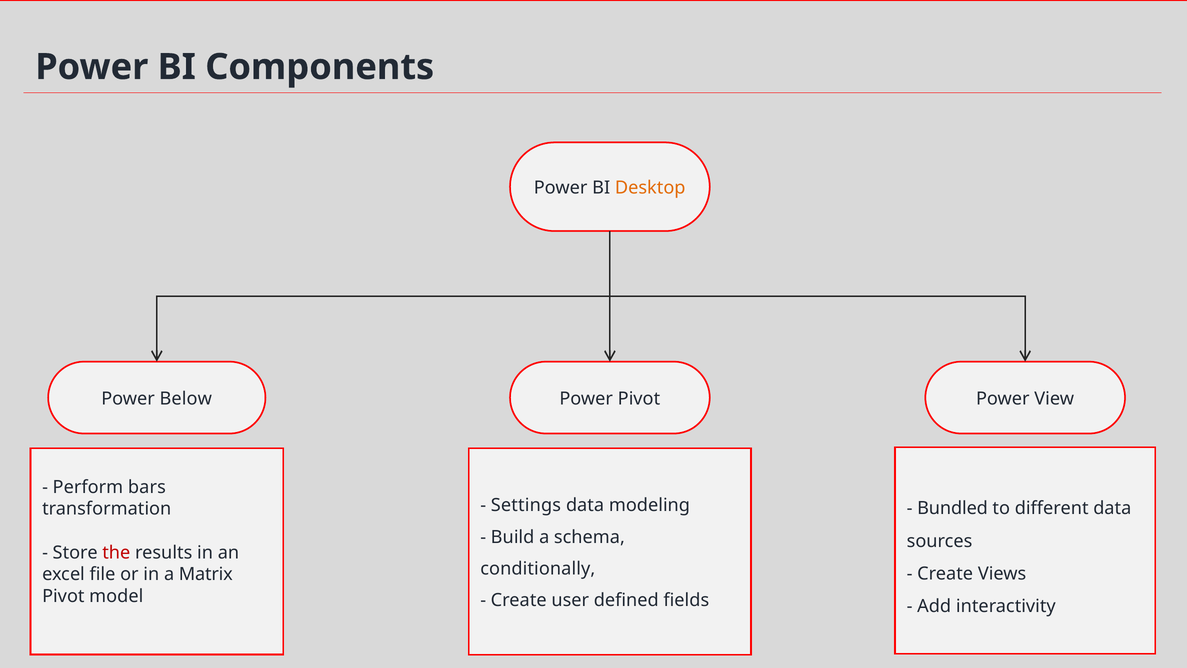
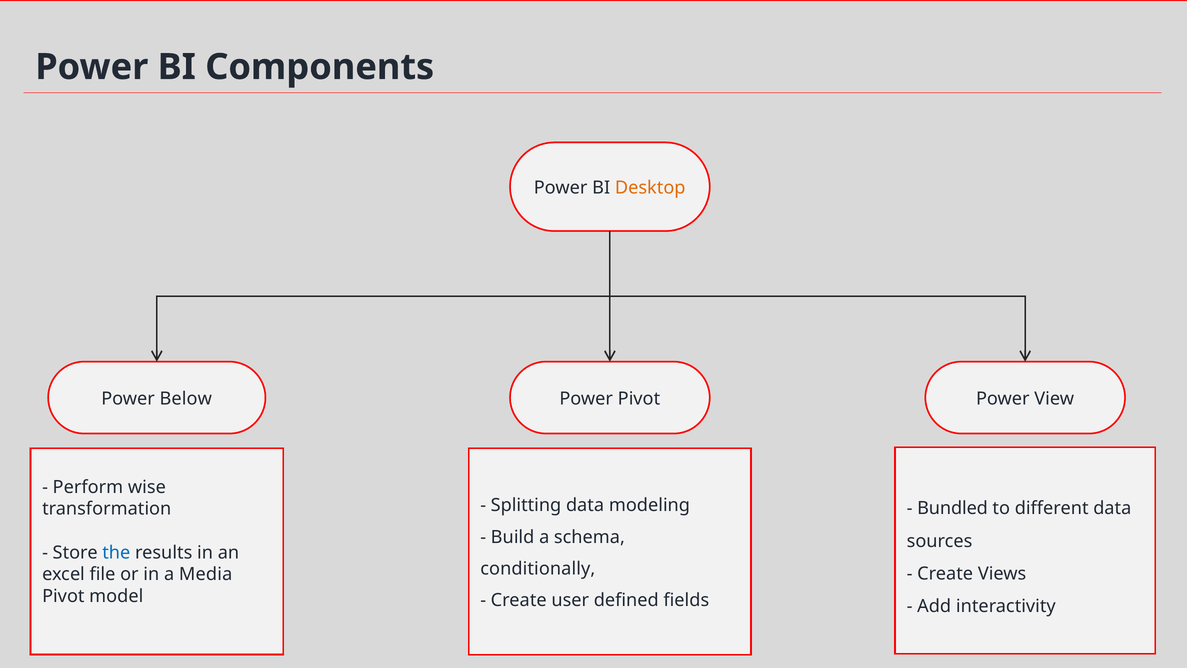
bars: bars -> wise
Settings: Settings -> Splitting
the colour: red -> blue
Matrix: Matrix -> Media
